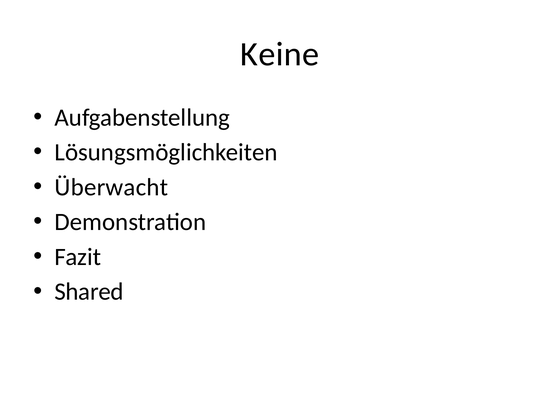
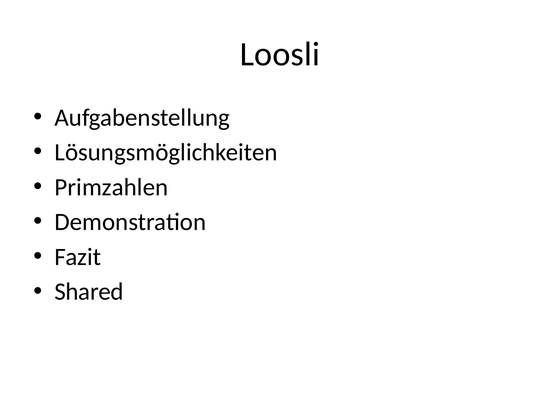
Keine: Keine -> Loosli
Überwacht: Überwacht -> Primzahlen
